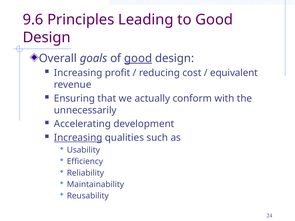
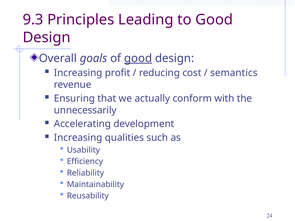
9.6: 9.6 -> 9.3
equivalent: equivalent -> semantics
Increasing at (78, 138) underline: present -> none
